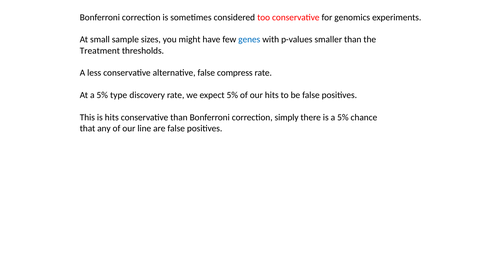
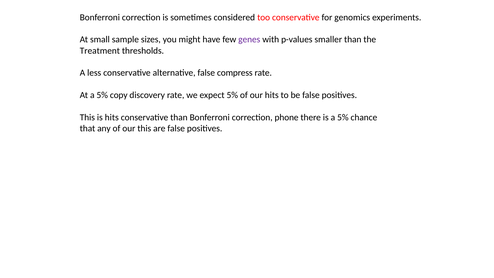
genes colour: blue -> purple
type: type -> copy
simply: simply -> phone
our line: line -> this
